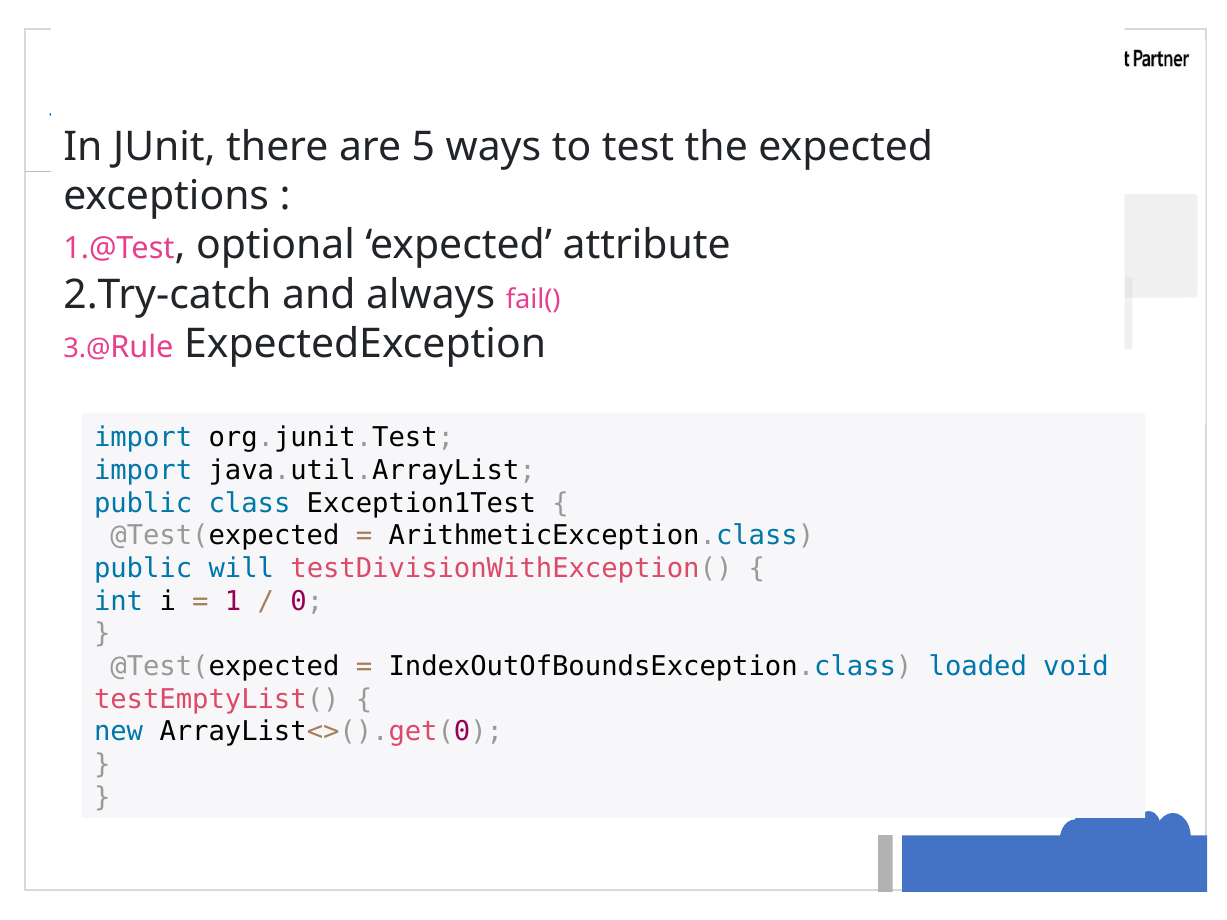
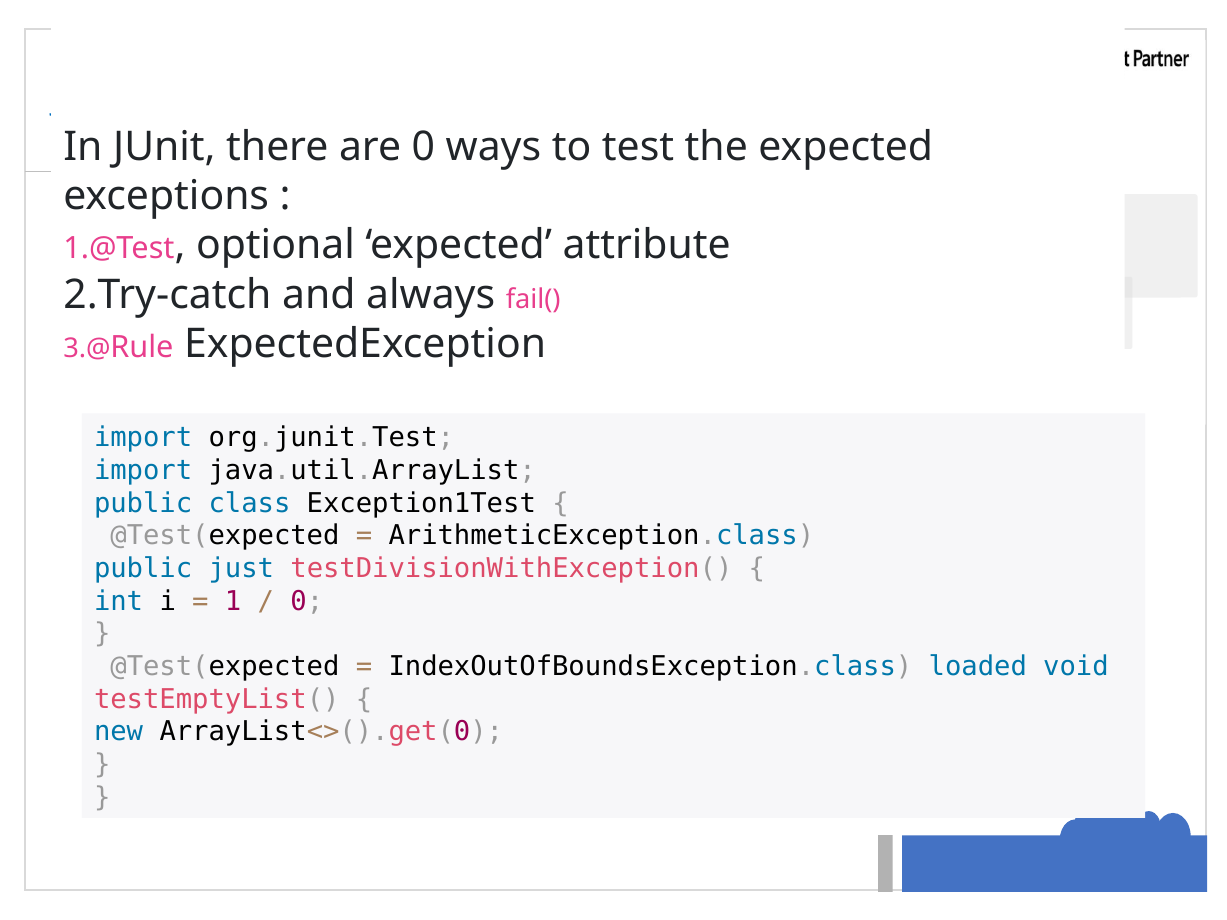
are 5: 5 -> 0
will: will -> just
